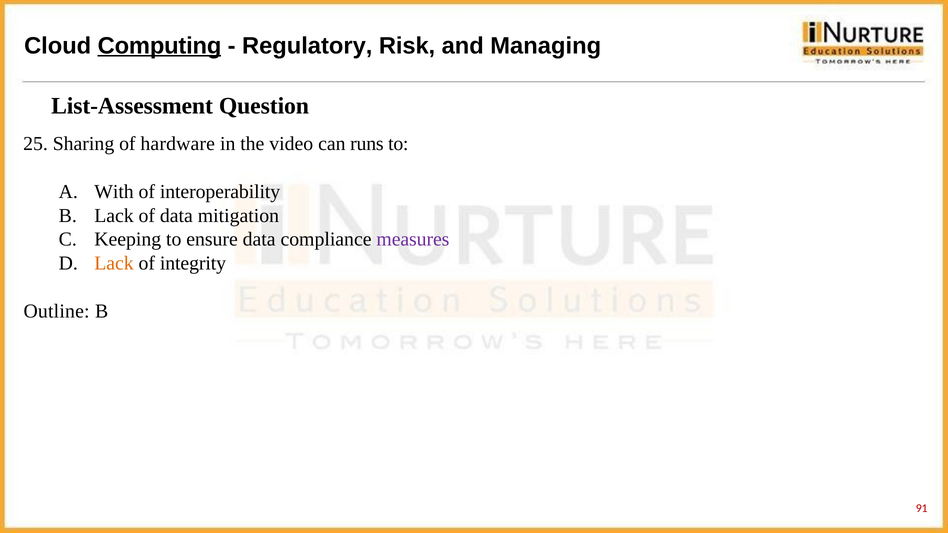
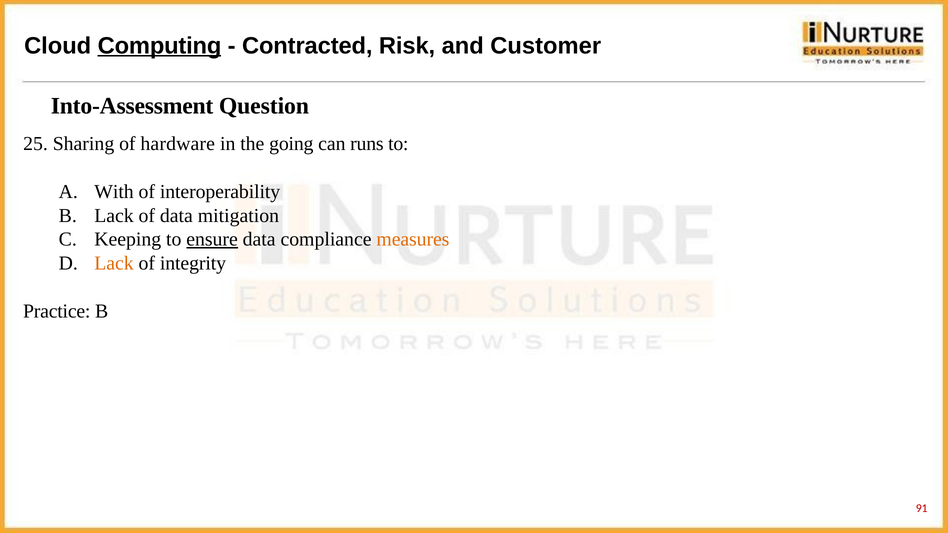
Regulatory: Regulatory -> Contracted
Managing: Managing -> Customer
List-Assessment: List-Assessment -> Into-Assessment
video: video -> going
ensure underline: none -> present
measures colour: purple -> orange
Outline: Outline -> Practice
